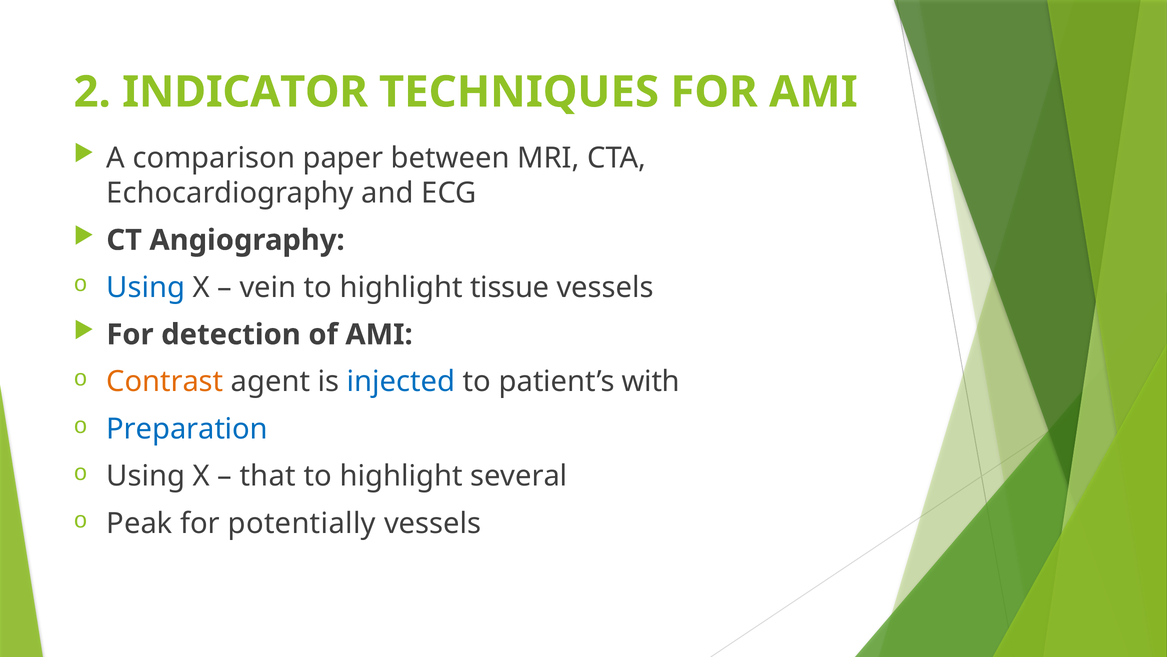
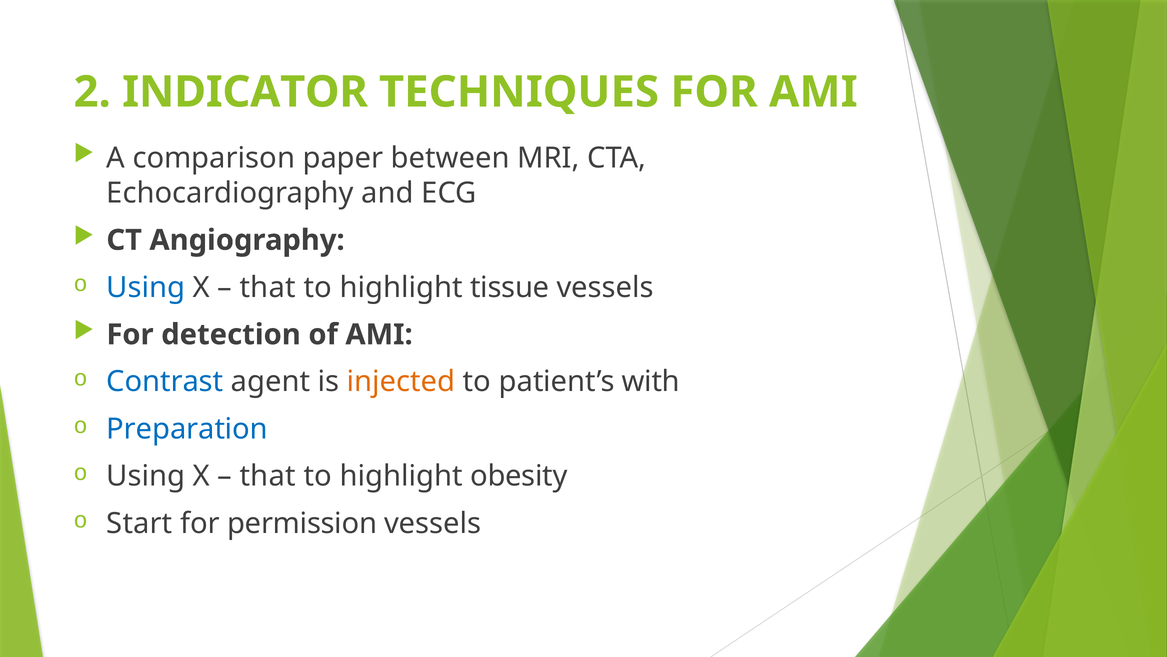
vein at (268, 287): vein -> that
Contrast colour: orange -> blue
injected colour: blue -> orange
several: several -> obesity
Peak: Peak -> Start
potentially: potentially -> permission
